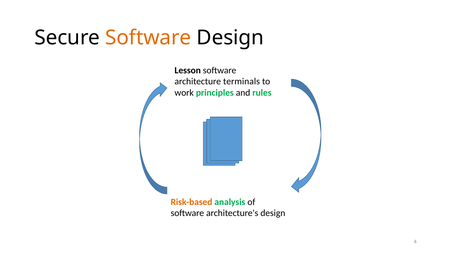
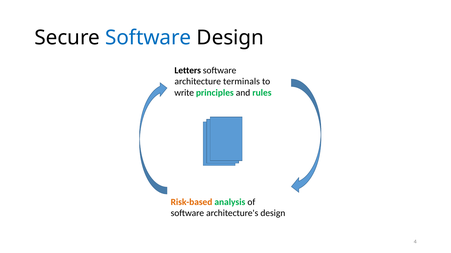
Software at (148, 38) colour: orange -> blue
Lesson: Lesson -> Letters
work: work -> write
